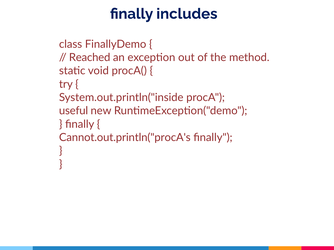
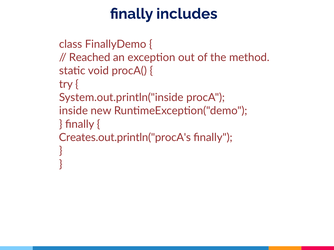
useful: useful -> inside
Cannot.out.println("procA's: Cannot.out.println("procA's -> Creates.out.println("procA's
